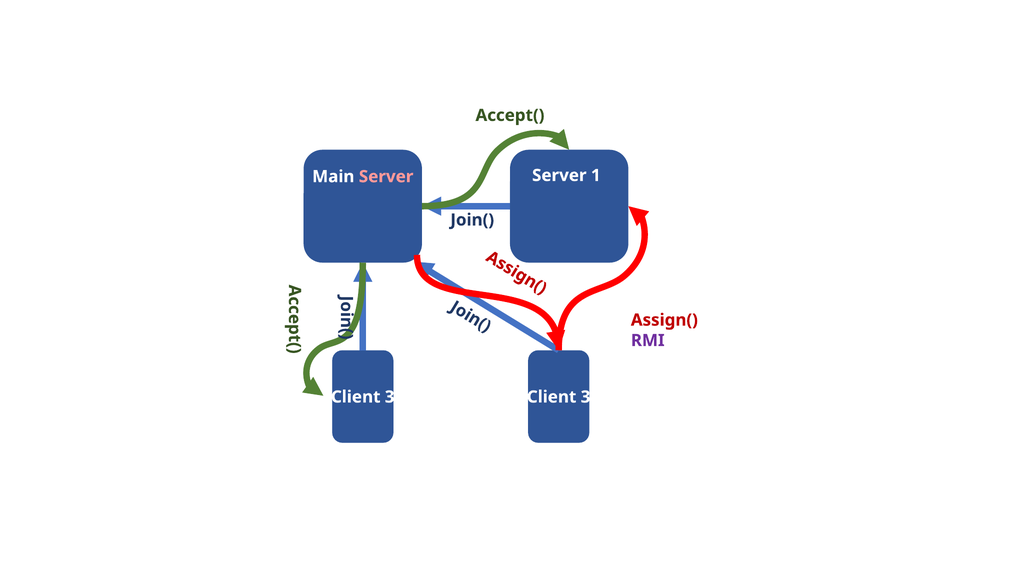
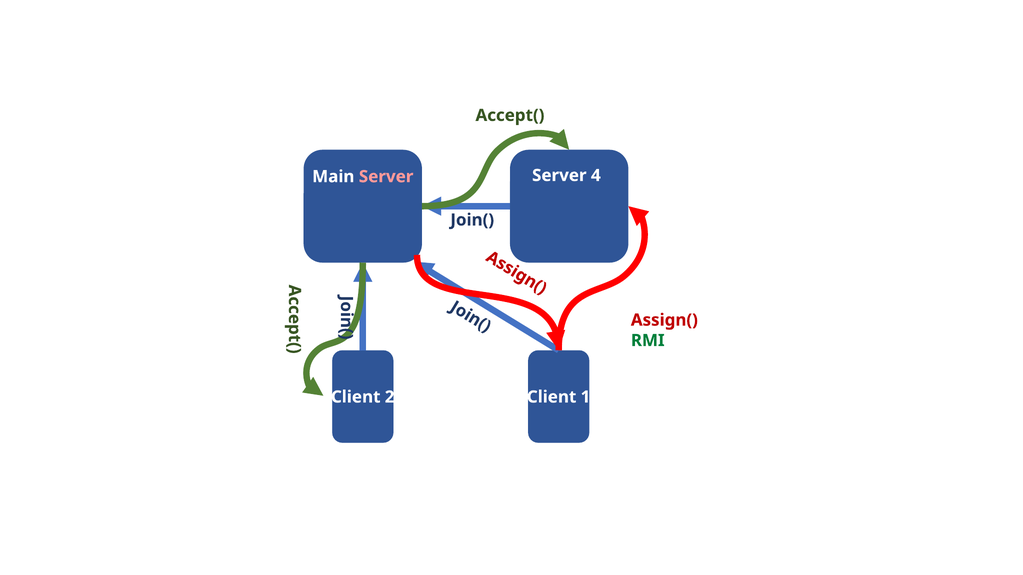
1: 1 -> 4
RMI colour: purple -> green
3 at (390, 397): 3 -> 2
3 at (586, 397): 3 -> 1
